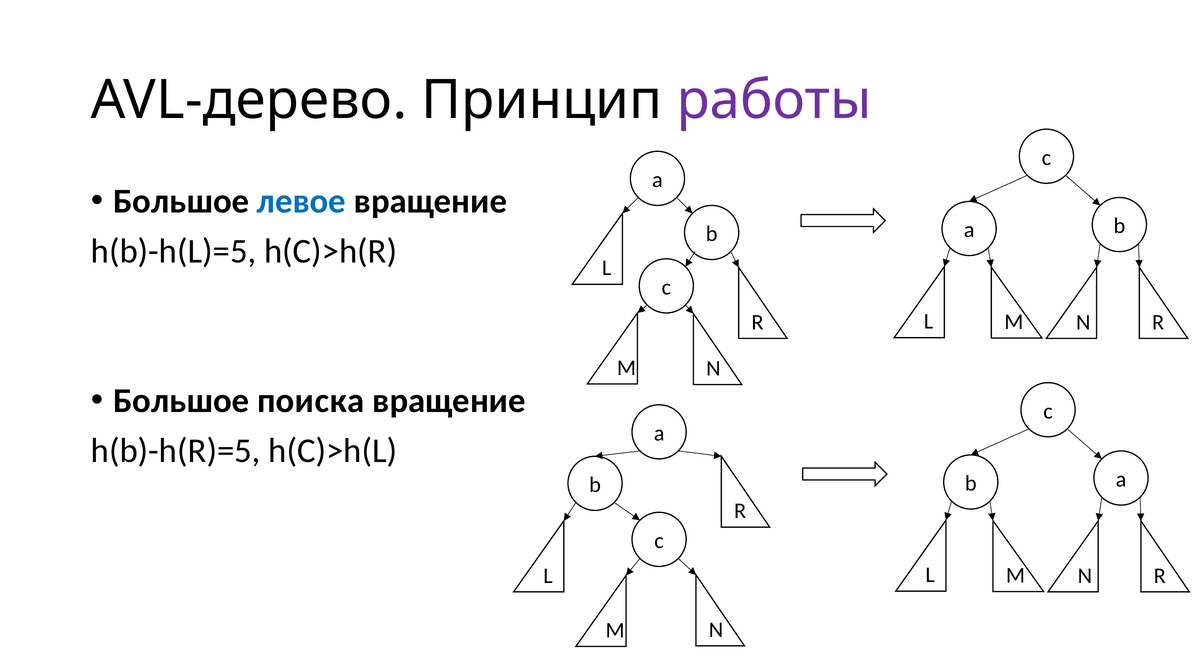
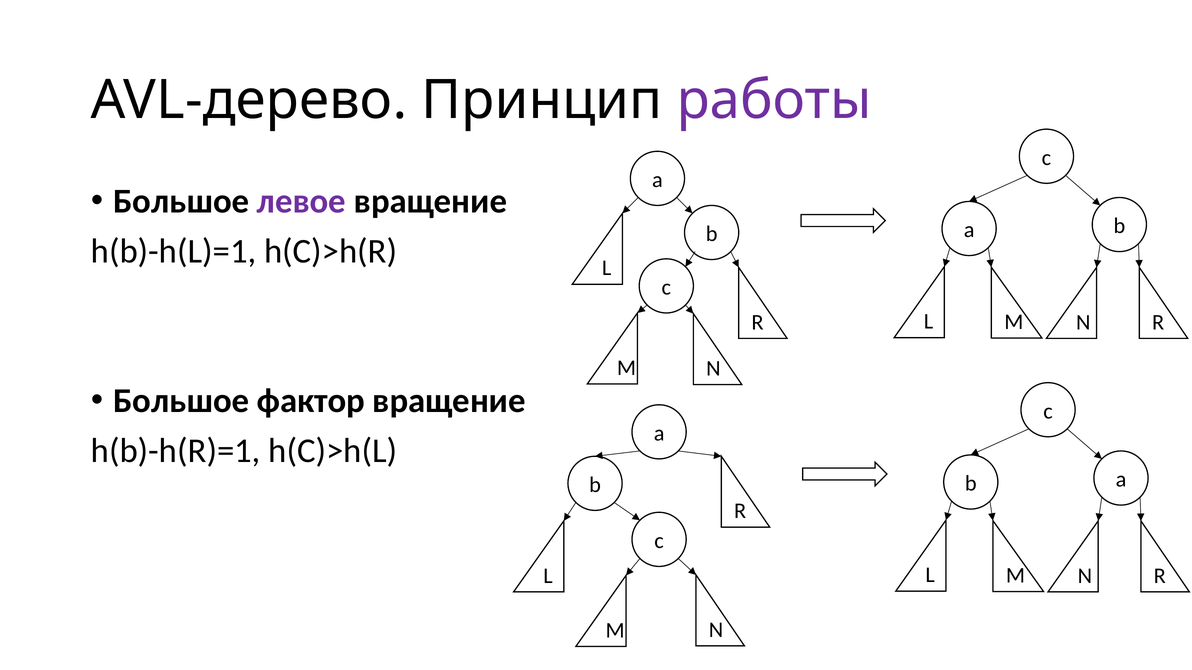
левое colour: blue -> purple
h(b)-h(L)=5: h(b)-h(L)=5 -> h(b)-h(L)=1
поиска: поиска -> фактор
h(b)-h(R)=5: h(b)-h(R)=5 -> h(b)-h(R)=1
